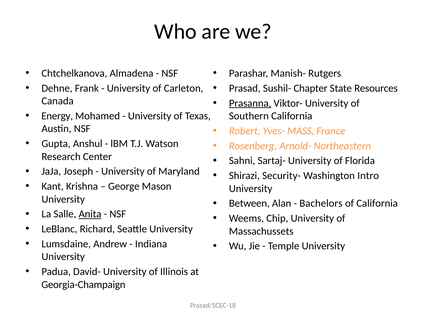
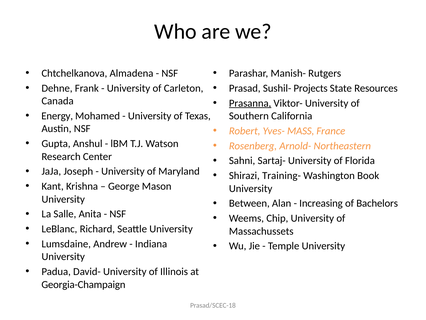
Chapter: Chapter -> Projects
Security-: Security- -> Training-
Intro: Intro -> Book
Bachelors: Bachelors -> Increasing
of California: California -> Bachelors
Anita underline: present -> none
